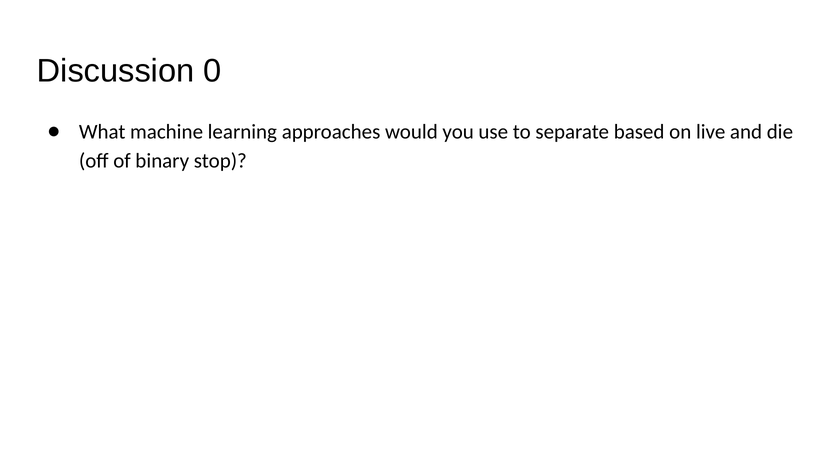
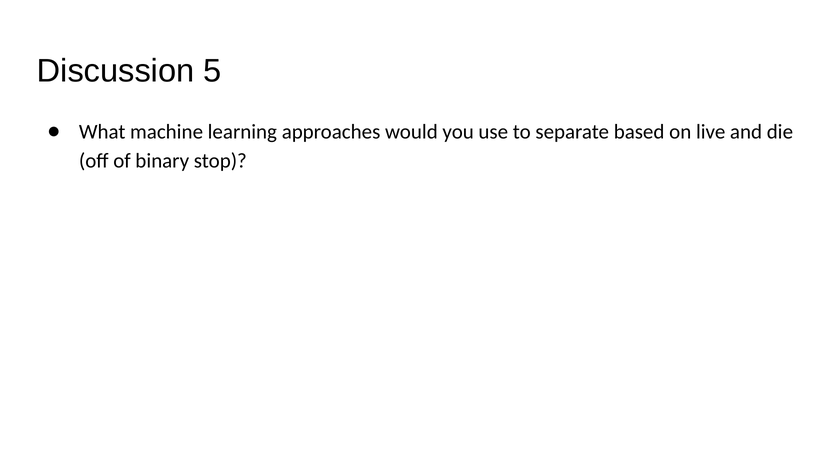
0: 0 -> 5
